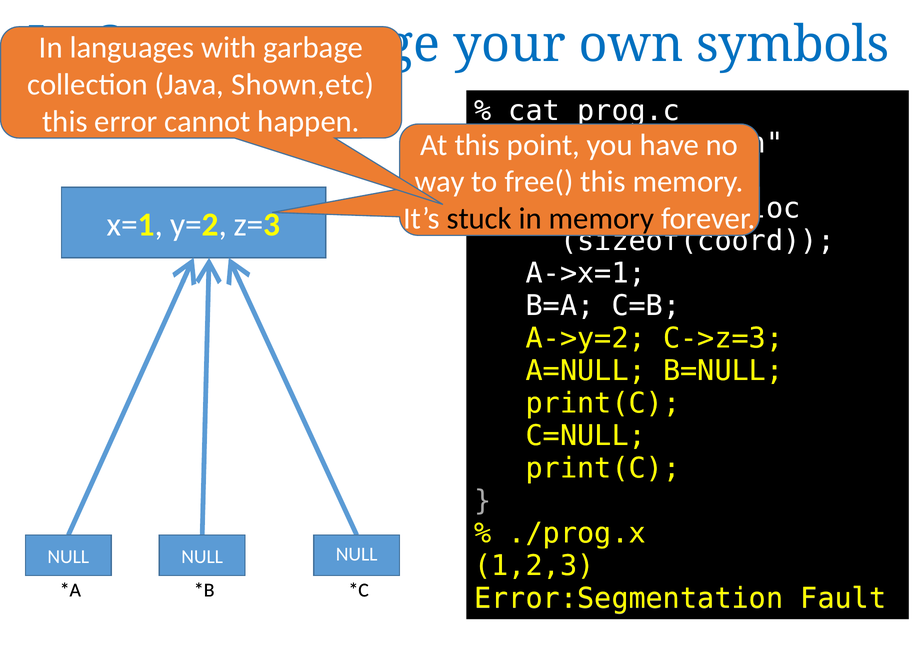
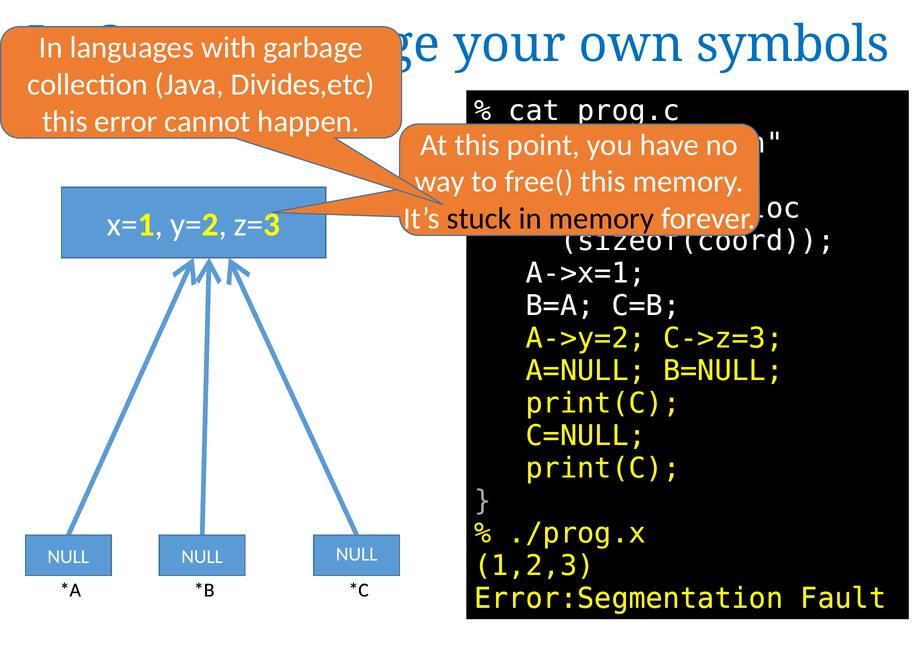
Shown,etc: Shown,etc -> Divides,etc
